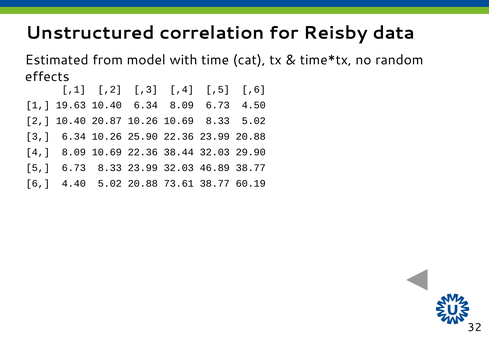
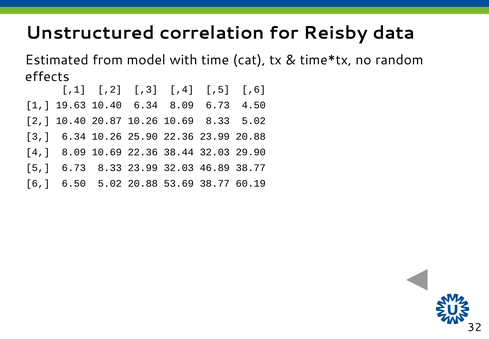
4.40: 4.40 -> 6.50
73.61: 73.61 -> 53.69
